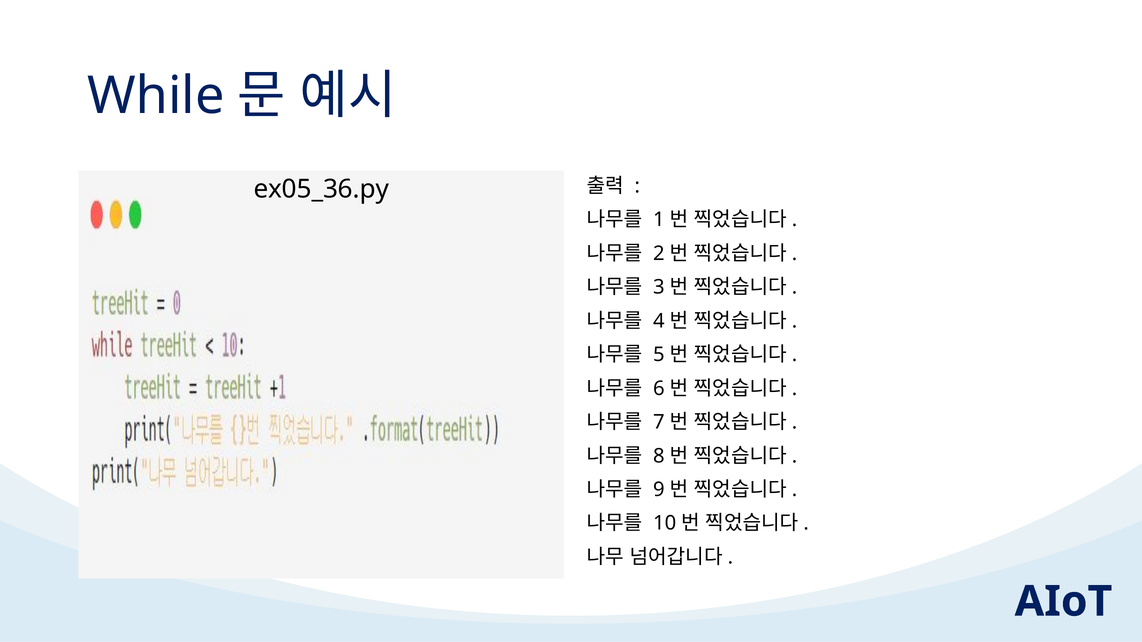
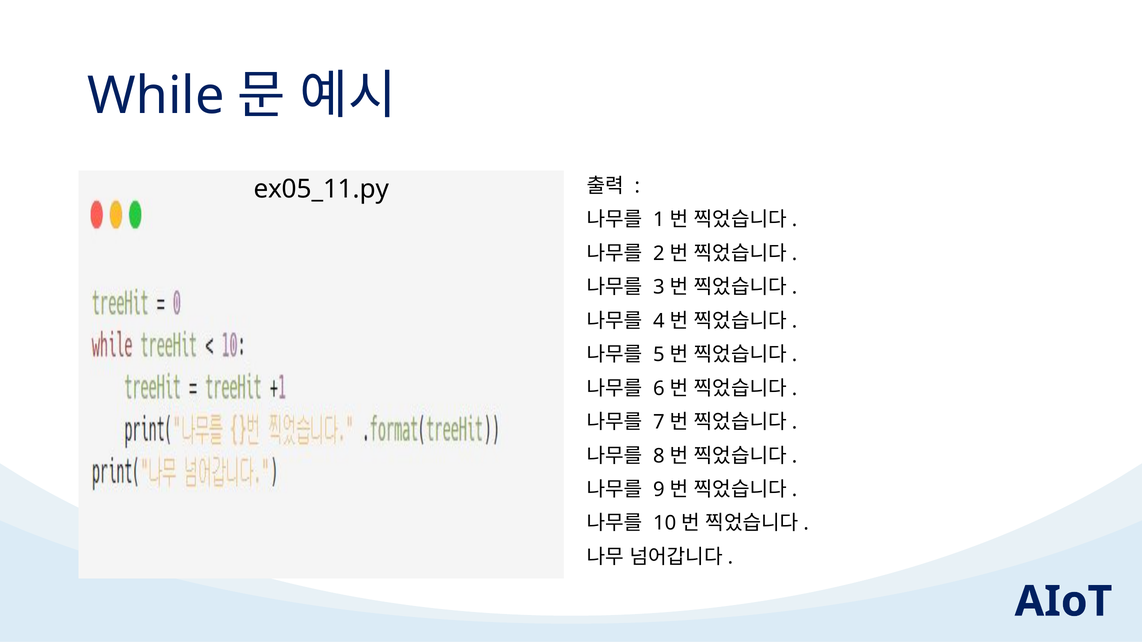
ex05_36.py: ex05_36.py -> ex05_11.py
